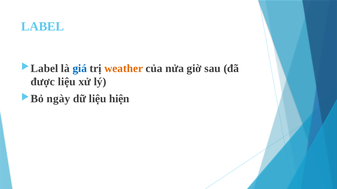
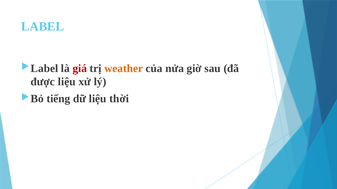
giá colour: blue -> red
ngày: ngày -> tiếng
hiện: hiện -> thời
